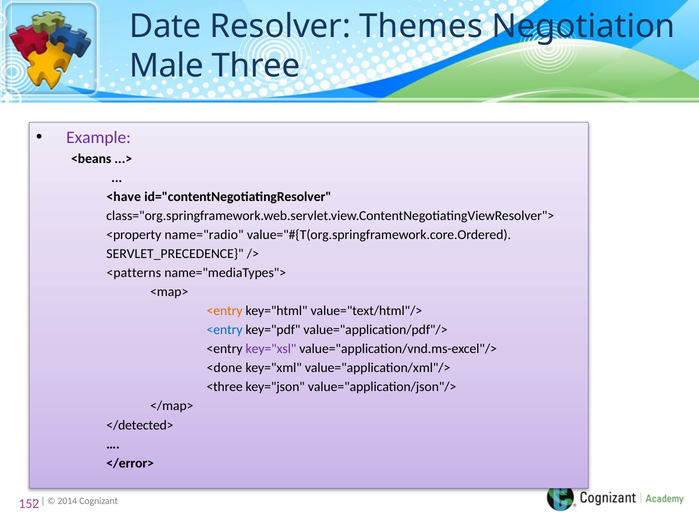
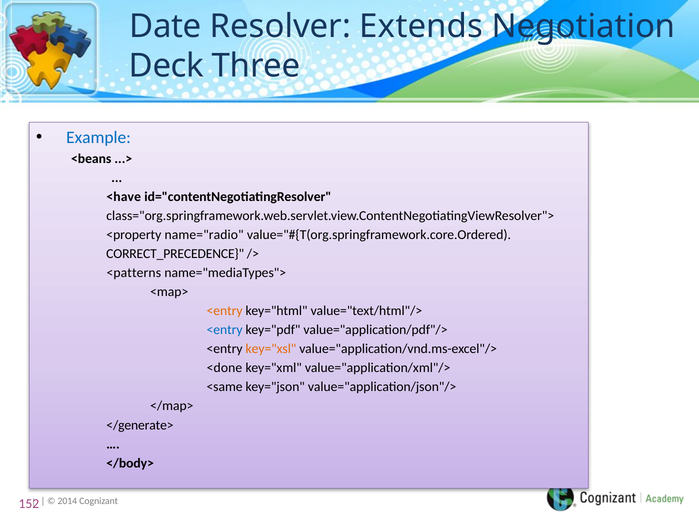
Themes: Themes -> Extends
Male: Male -> Deck
Example colour: purple -> blue
SERVLET_PRECEDENCE: SERVLET_PRECEDENCE -> CORRECT_PRECEDENCE
key="xsl colour: purple -> orange
<three: <three -> <same
</detected>: </detected> -> </generate>
</error>: </error> -> </body>
